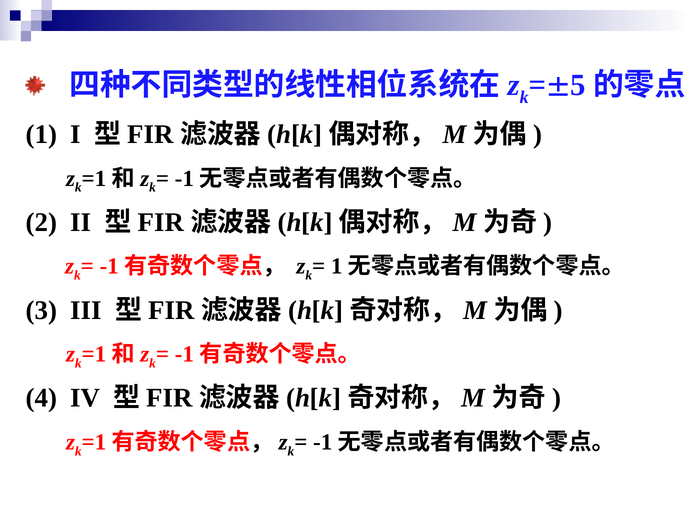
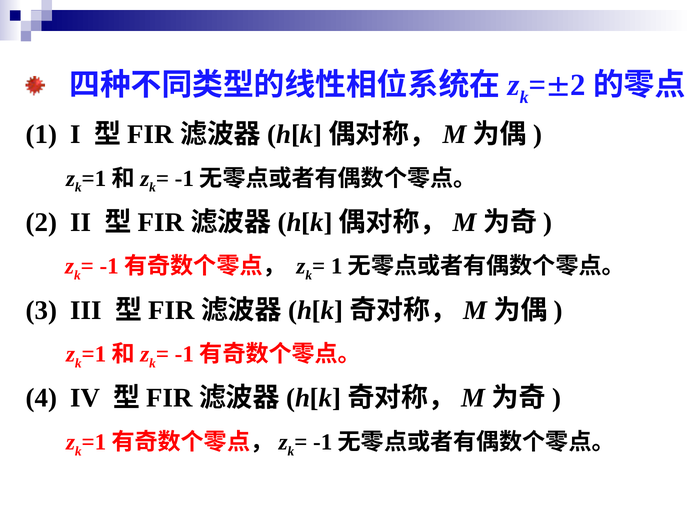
5 at (578, 85): 5 -> 2
